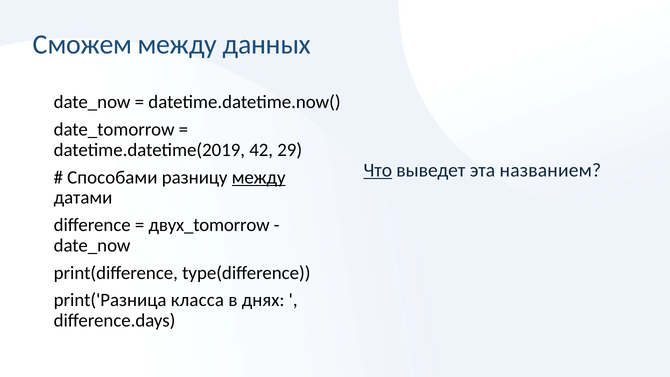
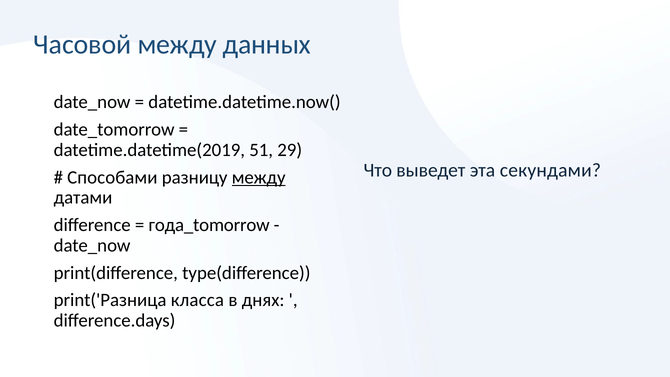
Сможем: Сможем -> Часовой
42: 42 -> 51
Что underline: present -> none
названием: названием -> секундами
двух_tomorrow: двух_tomorrow -> года_tomorrow
